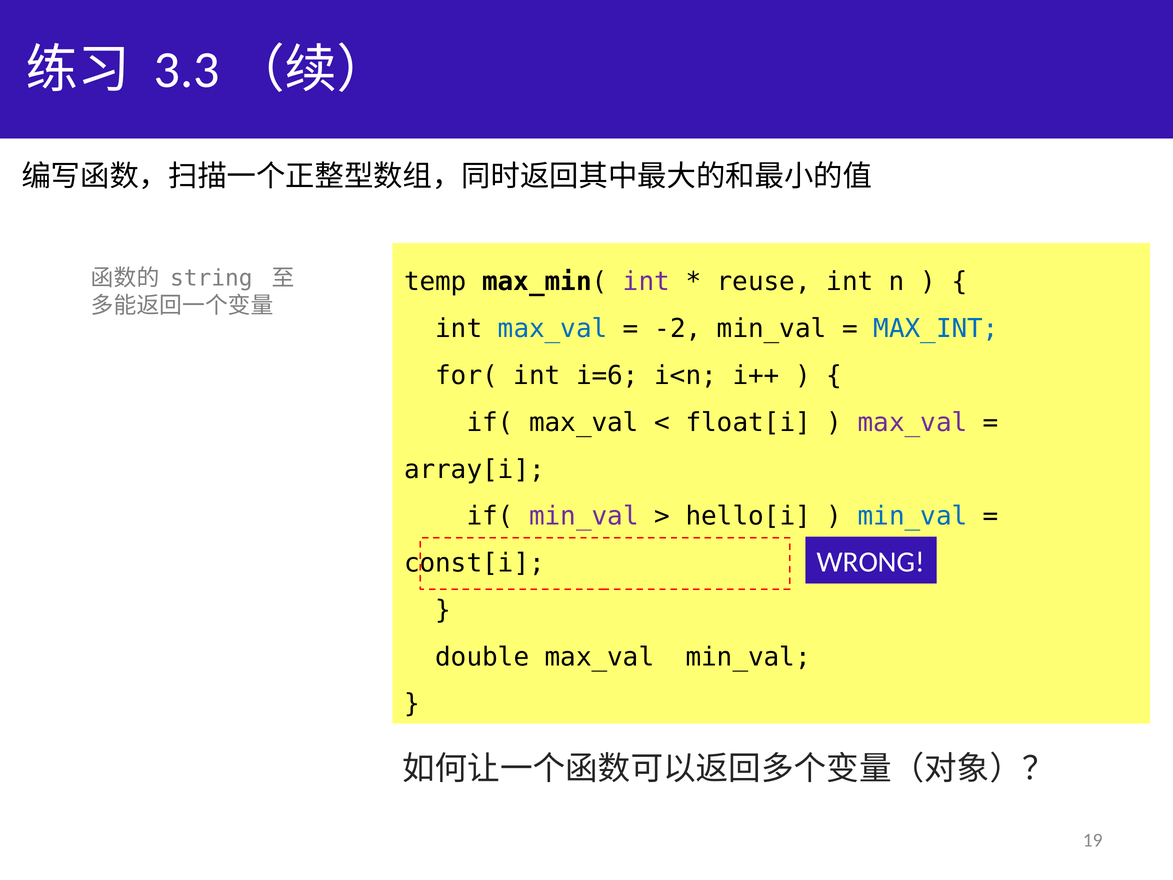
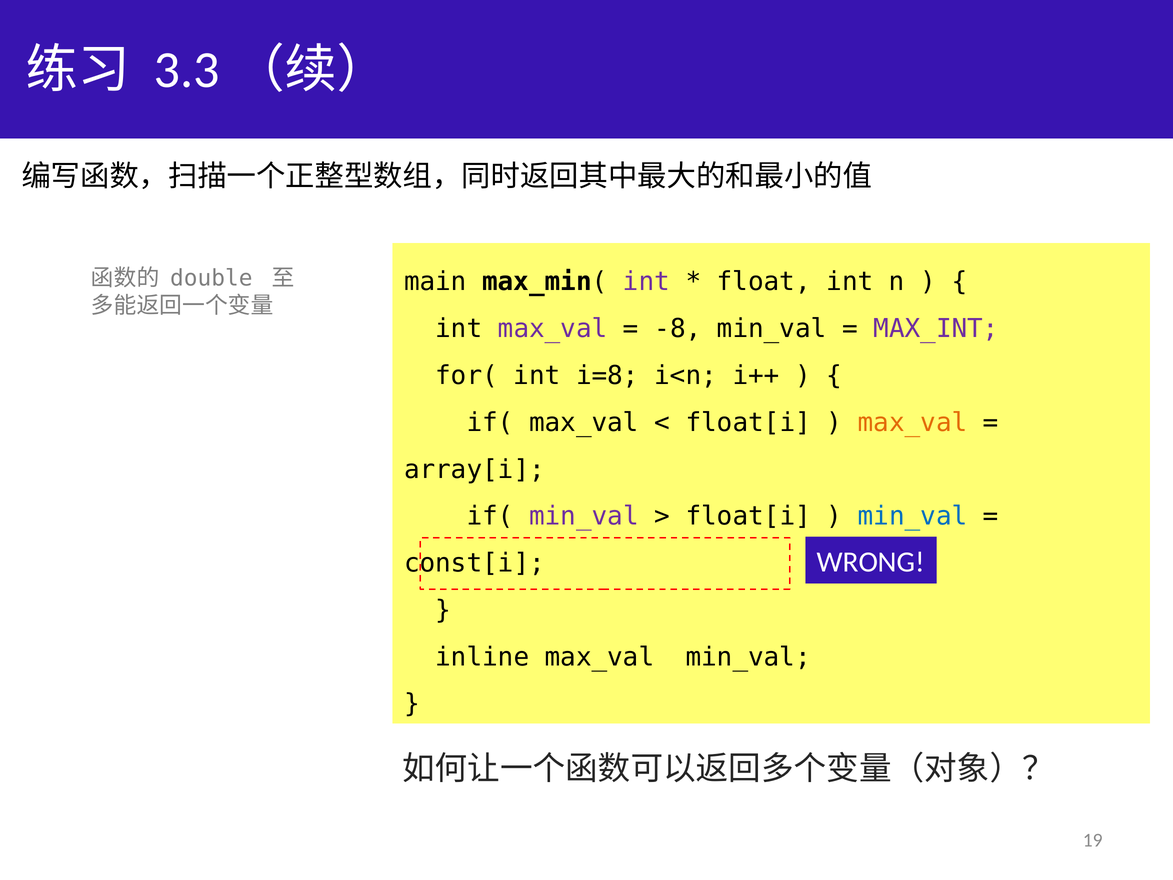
string: string -> double
temp: temp -> main
reuse: reuse -> float
max_val at (553, 329) colour: blue -> purple
-2: -2 -> -8
MAX_INT colour: blue -> purple
i=6: i=6 -> i=8
max_val at (913, 422) colour: purple -> orange
hello[i at (748, 516): hello[i -> float[i
double: double -> inline
